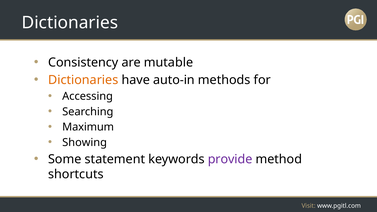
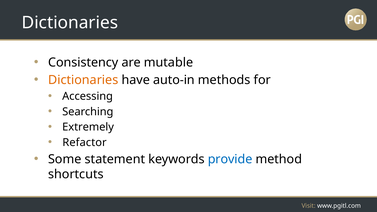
Maximum: Maximum -> Extremely
Showing: Showing -> Refactor
provide colour: purple -> blue
